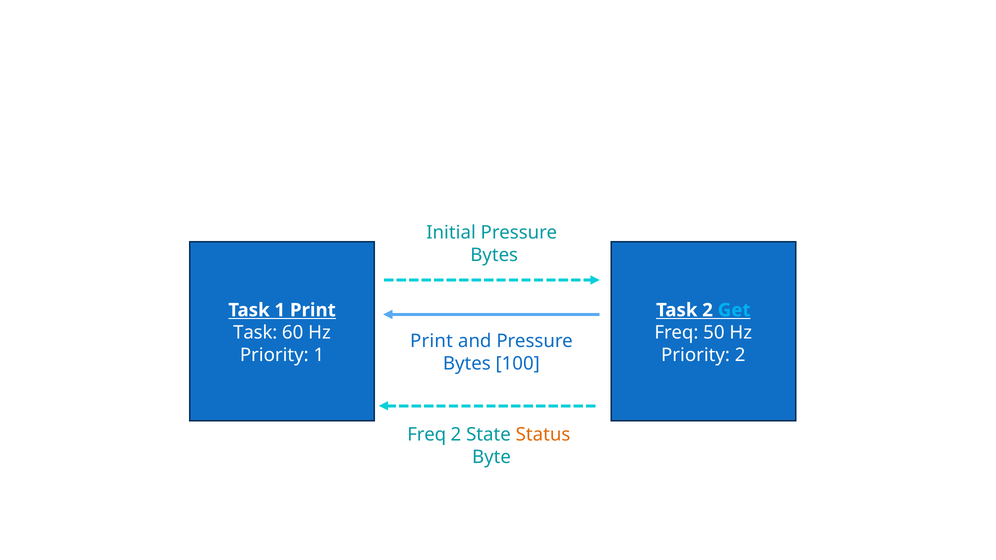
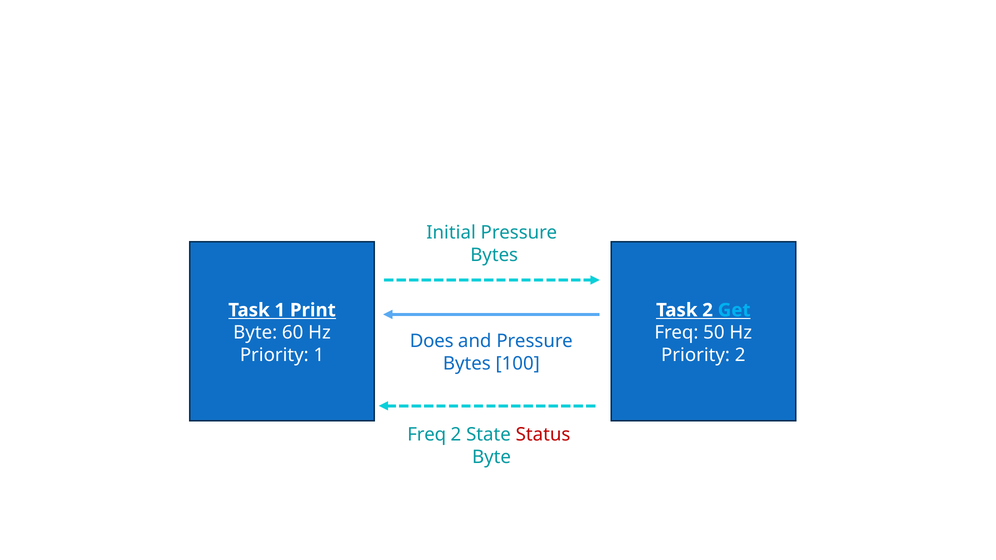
Task at (255, 333): Task -> Byte
Print at (431, 341): Print -> Does
Status colour: orange -> red
